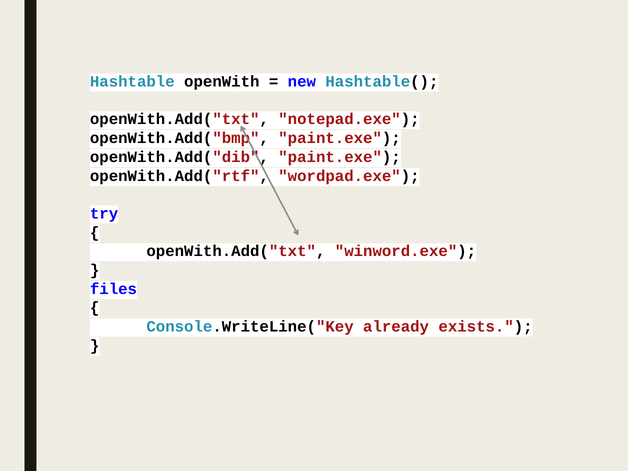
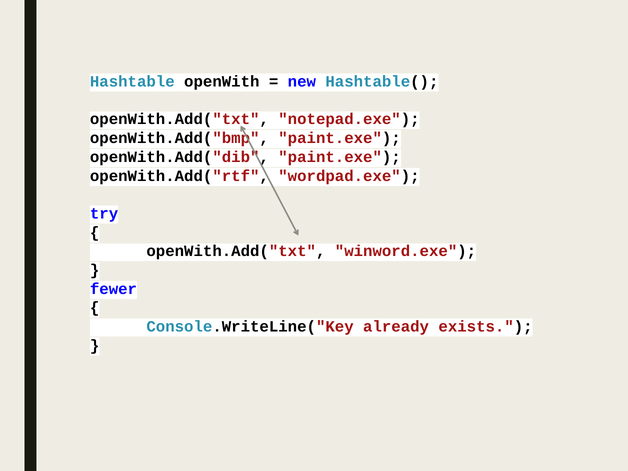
files: files -> fewer
